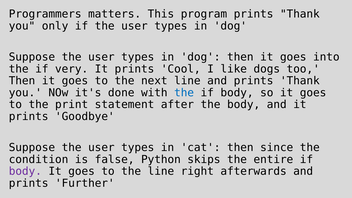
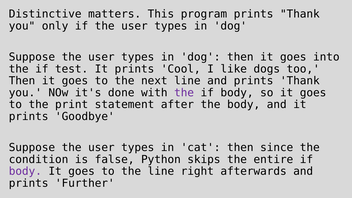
Programmers: Programmers -> Distinctive
very: very -> test
the at (184, 93) colour: blue -> purple
